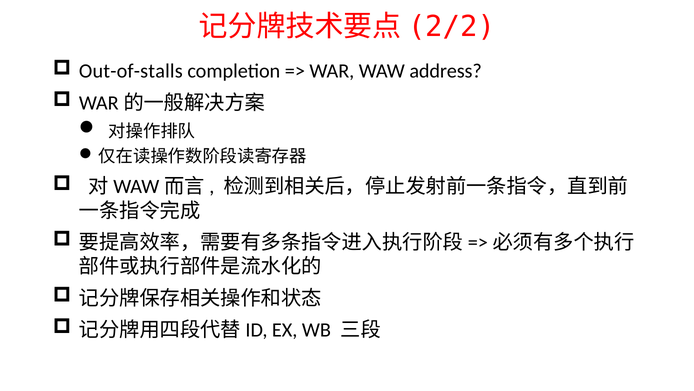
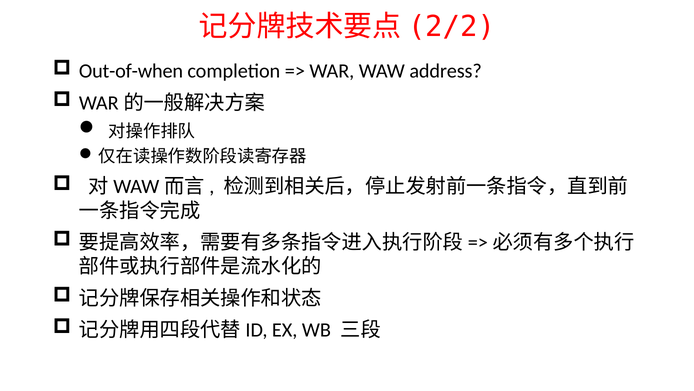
Out-of-stalls: Out-of-stalls -> Out-of-when
